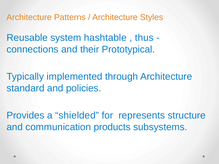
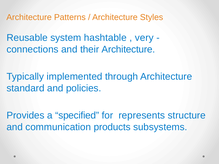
thus: thus -> very
their Prototypical: Prototypical -> Architecture
shielded: shielded -> specified
